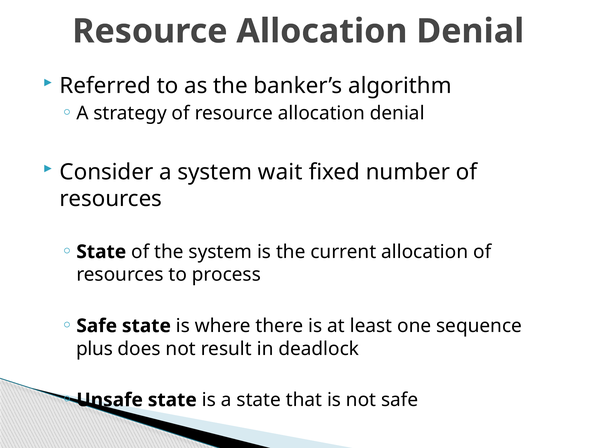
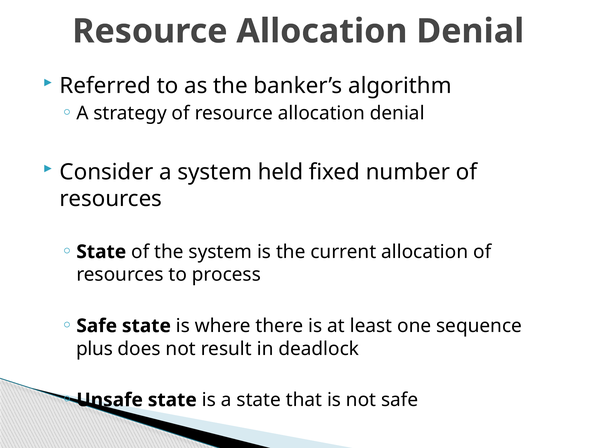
wait: wait -> held
